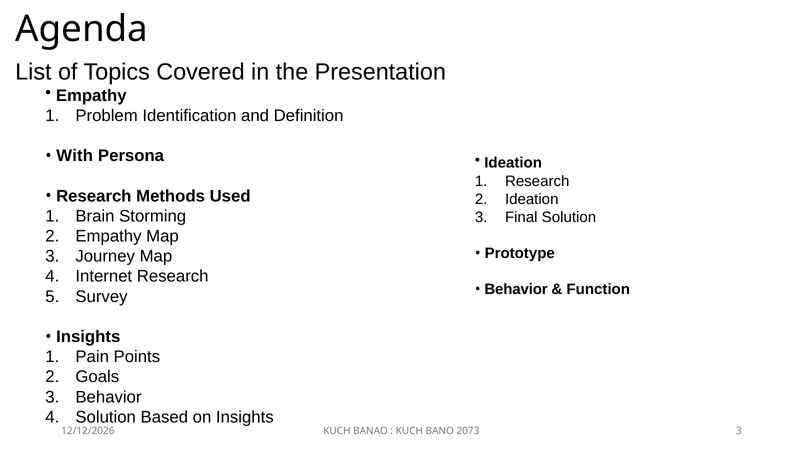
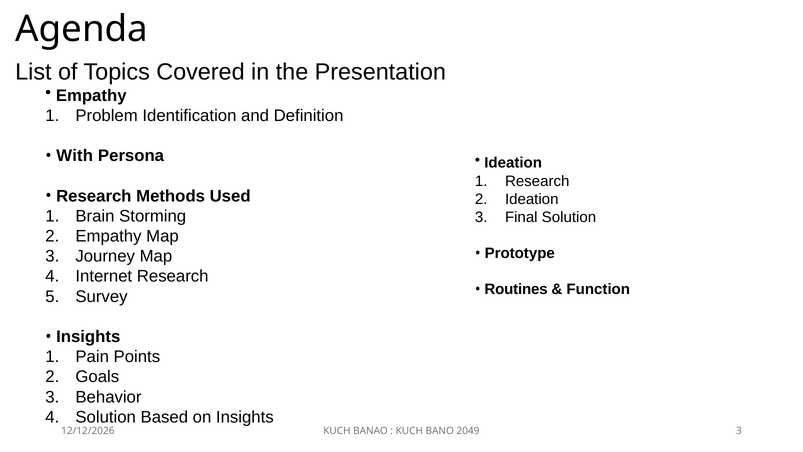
Behavior at (516, 289): Behavior -> Routines
2073: 2073 -> 2049
